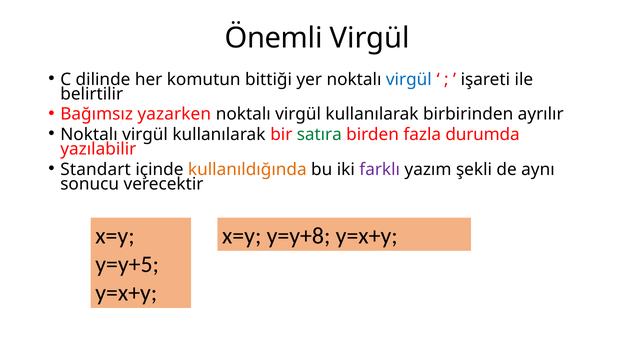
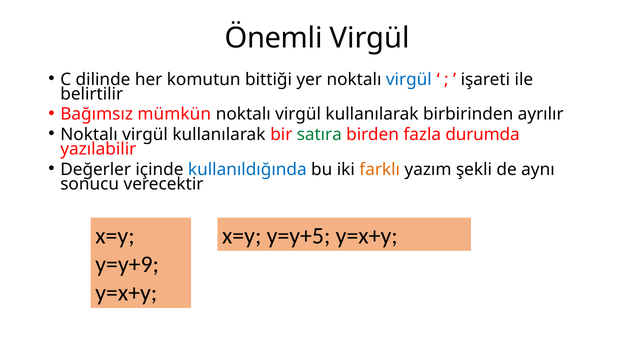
yazarken: yazarken -> mümkün
Standart: Standart -> Değerler
kullanıldığında colour: orange -> blue
farklı colour: purple -> orange
y=y+8: y=y+8 -> y=y+5
y=y+5: y=y+5 -> y=y+9
